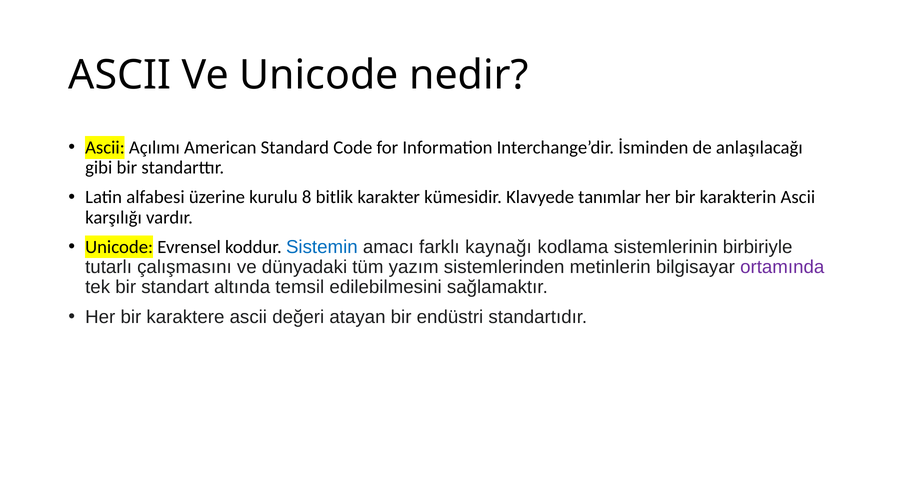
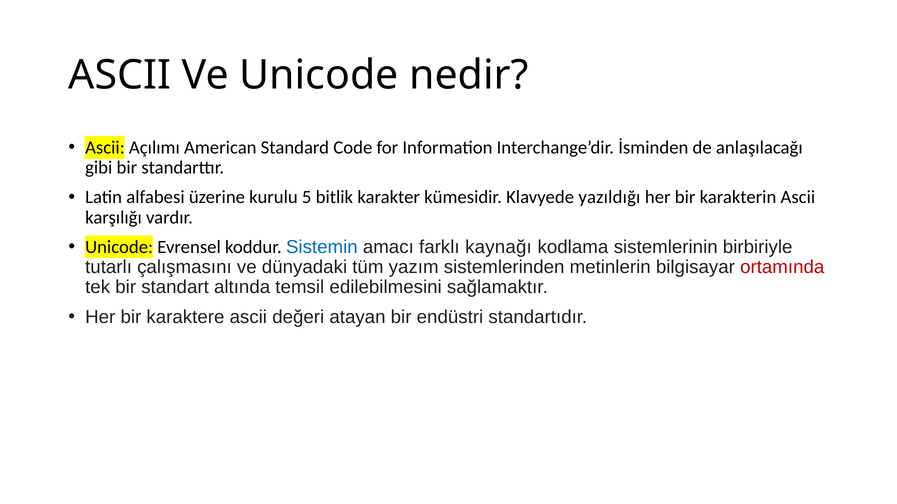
8: 8 -> 5
tanımlar: tanımlar -> yazıldığı
ortamında colour: purple -> red
